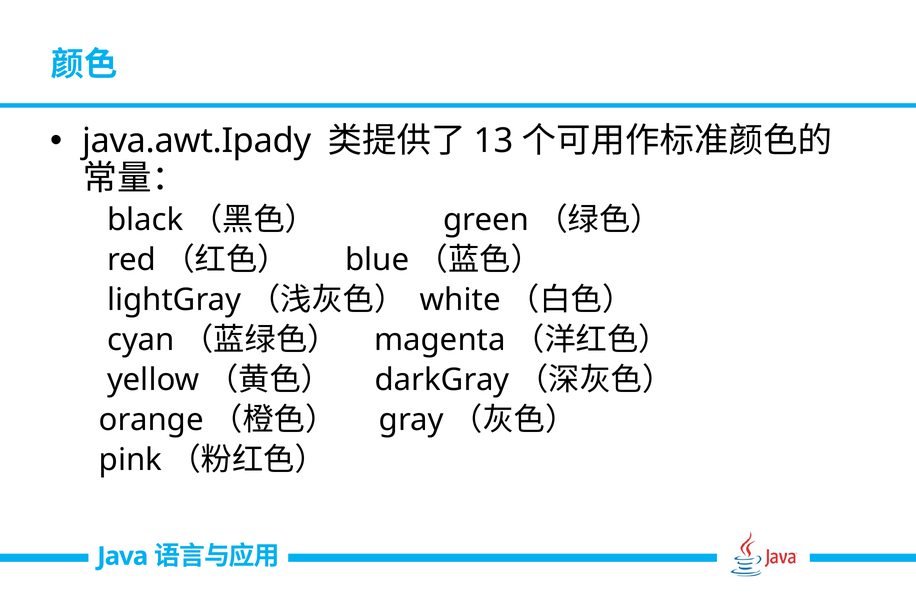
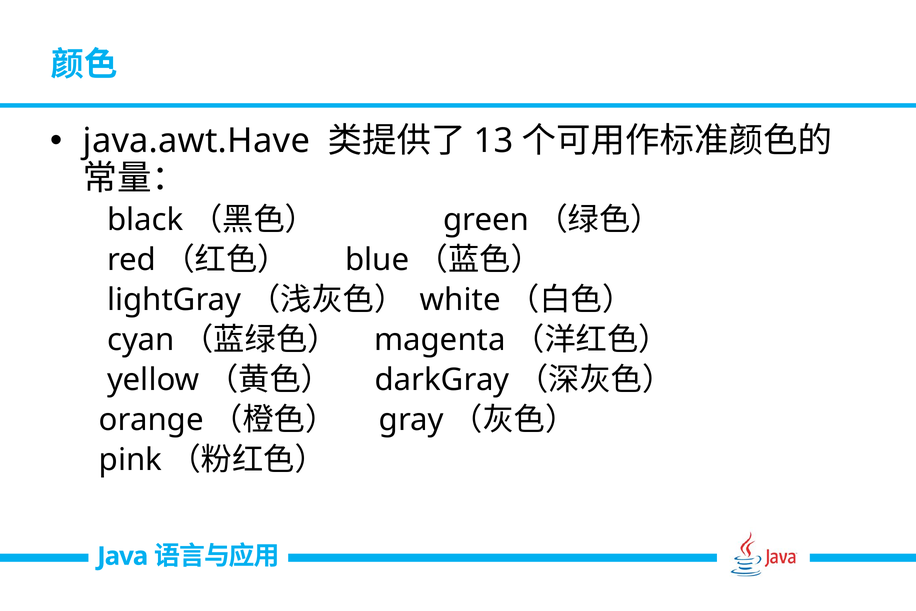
java.awt.Ipady: java.awt.Ipady -> java.awt.Have
